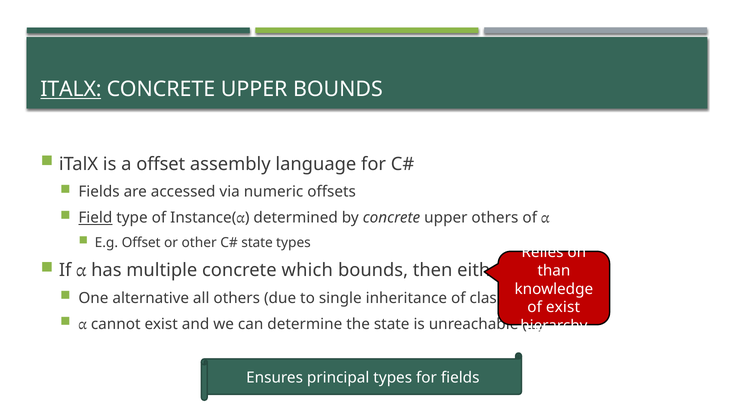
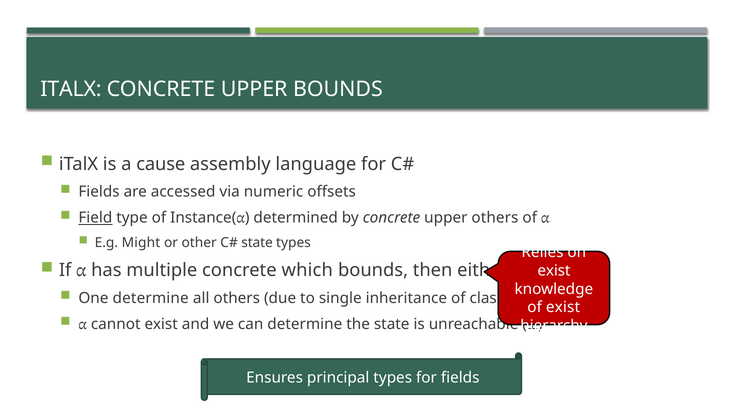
ITALX at (71, 89) underline: present -> none
a offset: offset -> cause
E.g Offset: Offset -> Might
than at (554, 271): than -> exist
alternative at (151, 298): alternative -> determine
